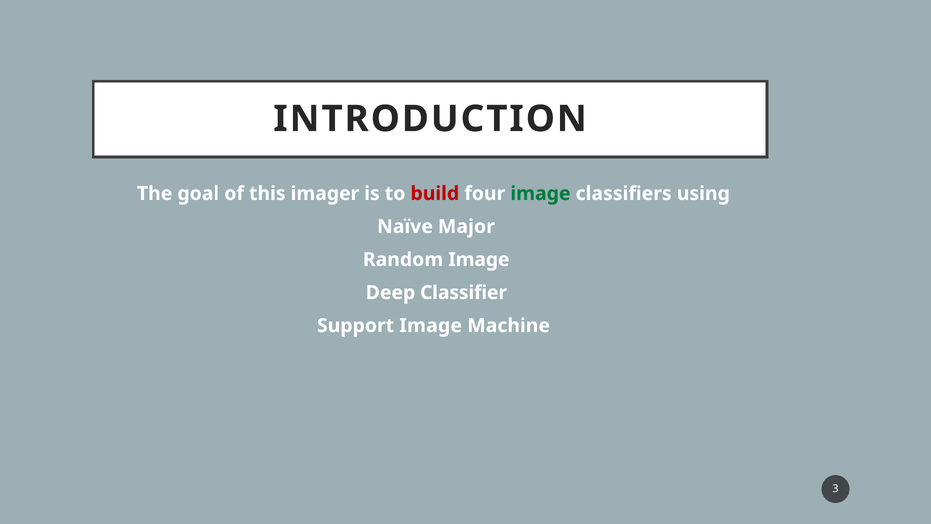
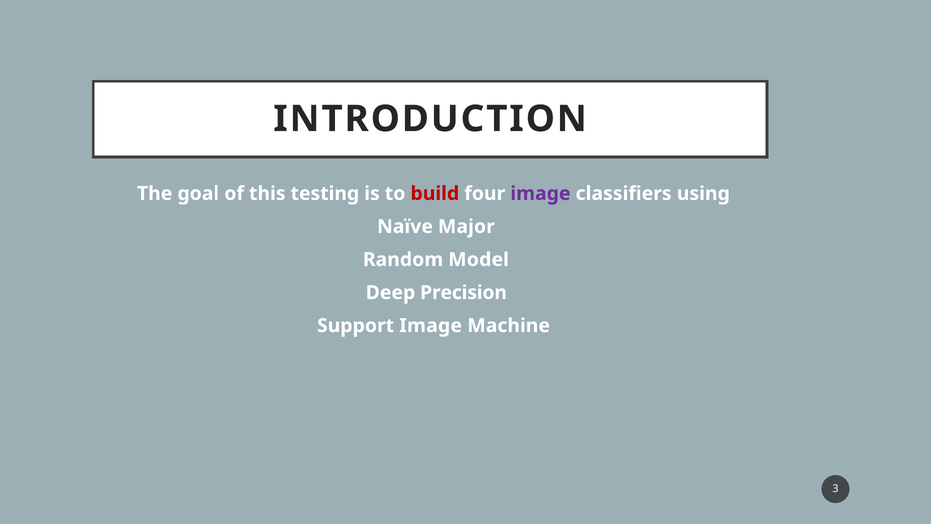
imager: imager -> testing
image at (540, 193) colour: green -> purple
Random Image: Image -> Model
Classifier: Classifier -> Precision
